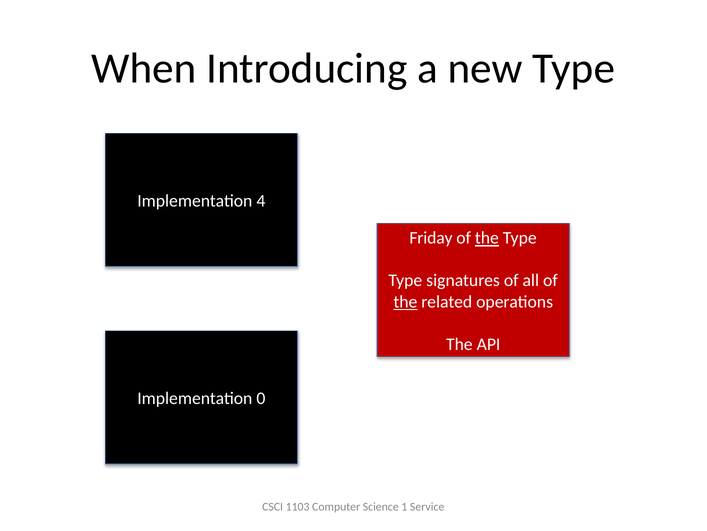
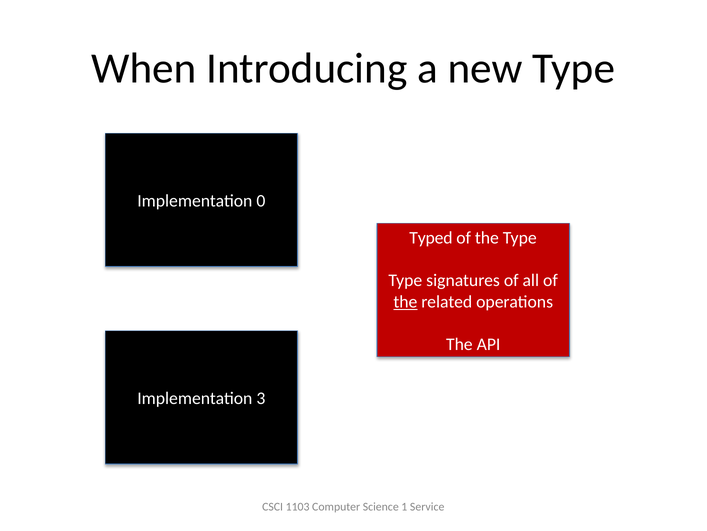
4: 4 -> 0
Friday: Friday -> Typed
the at (487, 238) underline: present -> none
0: 0 -> 3
